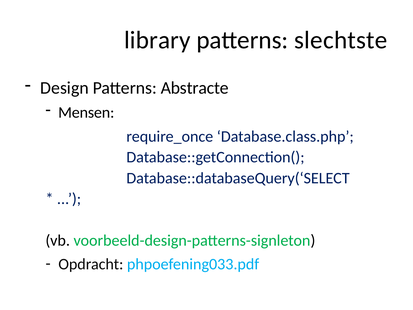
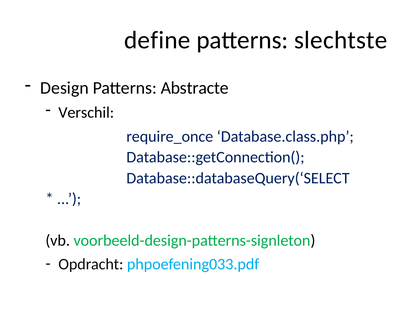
library: library -> define
Mensen: Mensen -> Verschil
